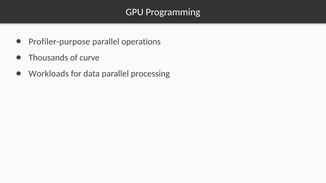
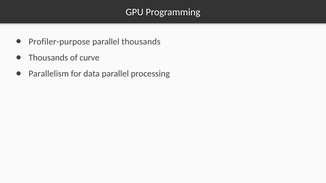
parallel operations: operations -> thousands
Workloads: Workloads -> Parallelism
